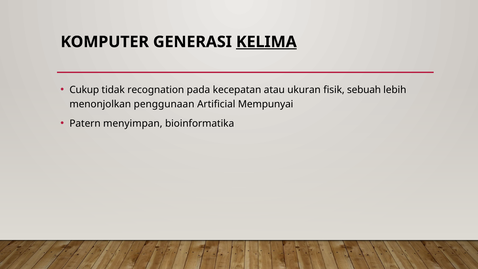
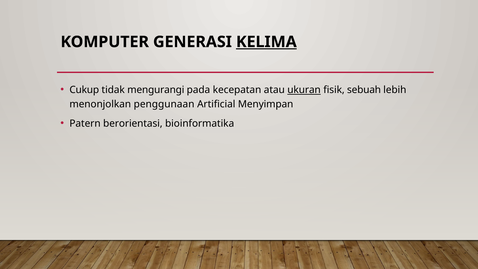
recognation: recognation -> mengurangi
ukuran underline: none -> present
Mempunyai: Mempunyai -> Menyimpan
menyimpan: menyimpan -> berorientasi
